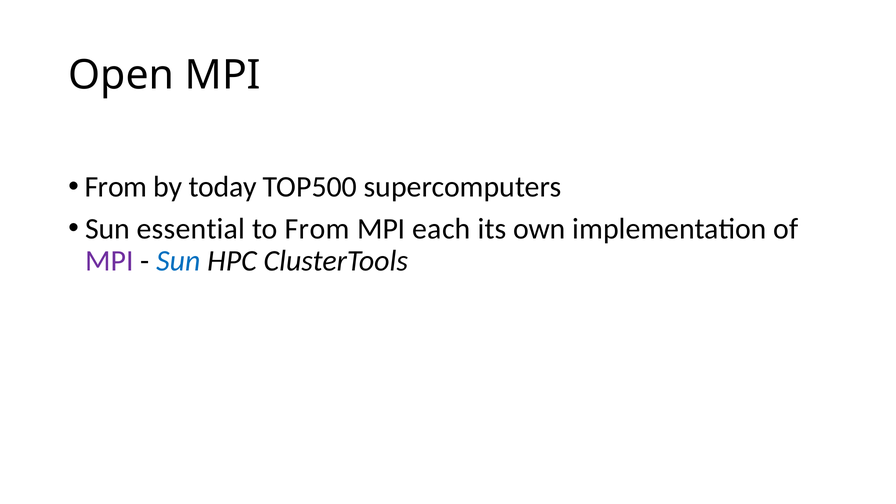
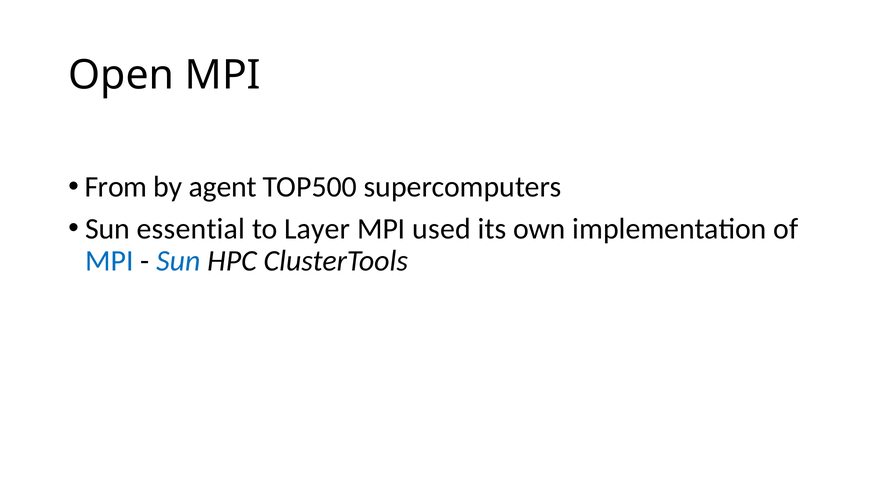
today: today -> agent
to From: From -> Layer
each: each -> used
MPI at (109, 261) colour: purple -> blue
